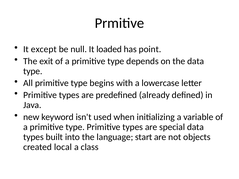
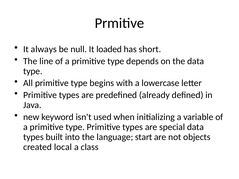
except: except -> always
point: point -> short
exit: exit -> line
